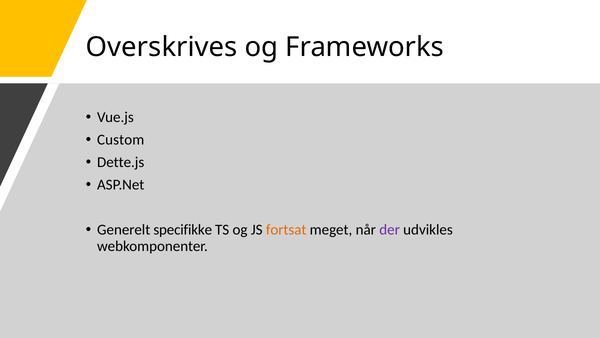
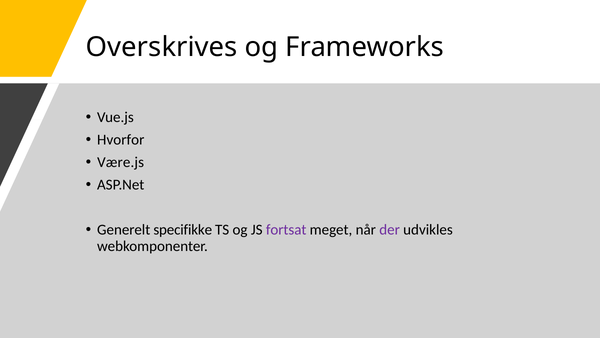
Custom: Custom -> Hvorfor
Dette.js: Dette.js -> Være.js
fortsat colour: orange -> purple
